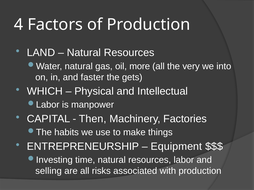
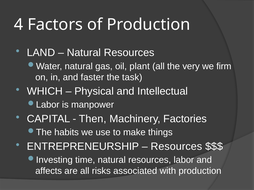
more: more -> plant
into: into -> firm
gets: gets -> task
Equipment at (176, 147): Equipment -> Resources
selling: selling -> affects
